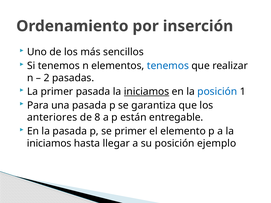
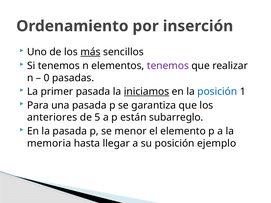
más underline: none -> present
tenemos at (168, 66) colour: blue -> purple
2: 2 -> 0
8: 8 -> 5
entregable: entregable -> subarreglo
se primer: primer -> menor
iniciamos at (49, 144): iniciamos -> memoria
